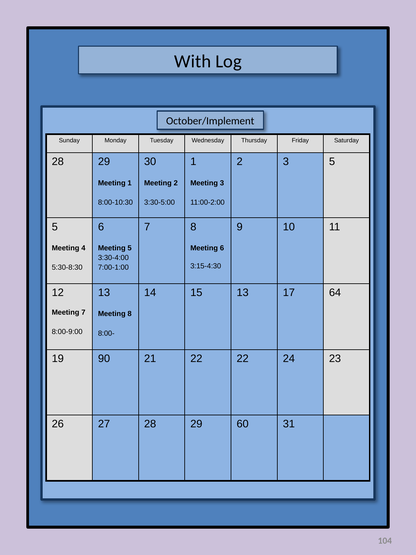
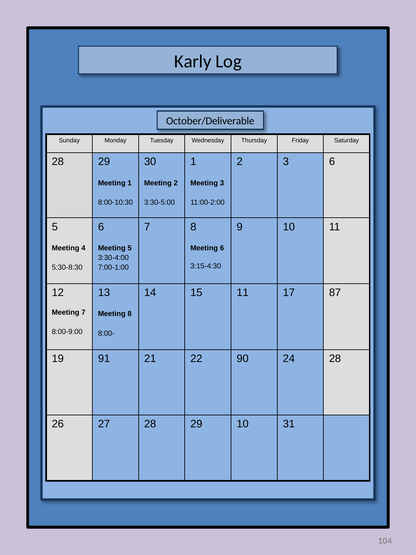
With: With -> Karly
October/Implement: October/Implement -> October/Deliverable
3 5: 5 -> 6
15 13: 13 -> 11
64: 64 -> 87
90: 90 -> 91
22 22: 22 -> 90
24 23: 23 -> 28
29 60: 60 -> 10
